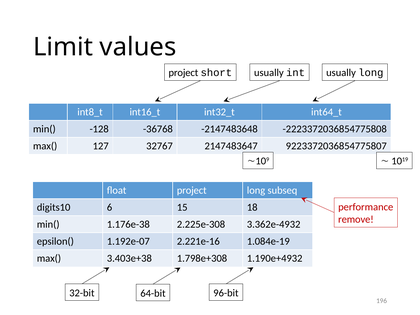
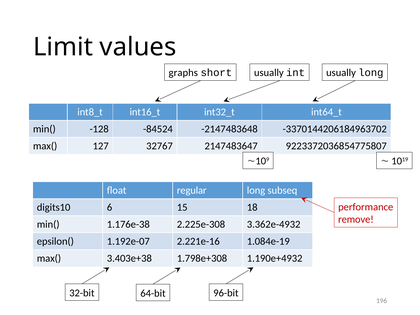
project at (183, 73): project -> graphs
-36768: -36768 -> -84524
-2223372036854775808: -2223372036854775808 -> -3370144206184963702
float project: project -> regular
